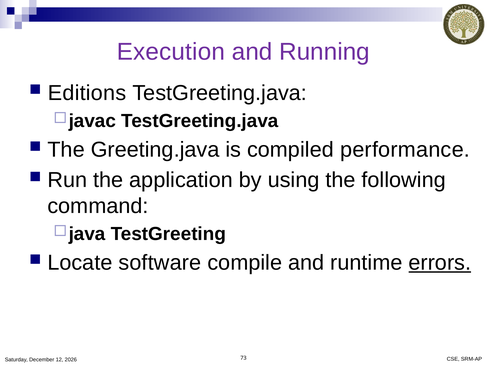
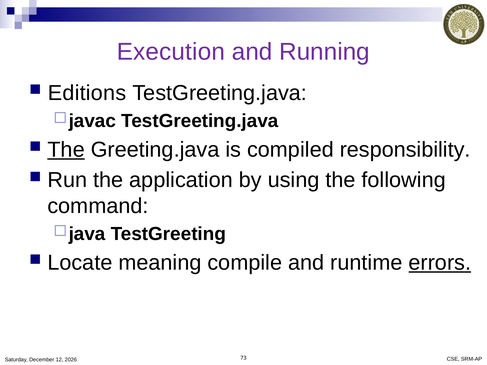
The at (66, 150) underline: none -> present
performance: performance -> responsibility
software: software -> meaning
